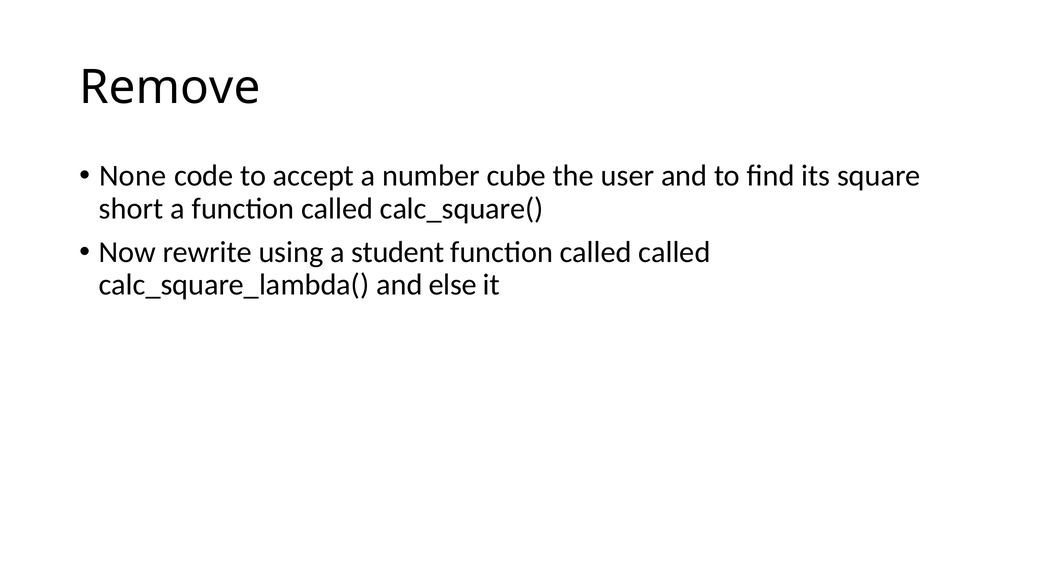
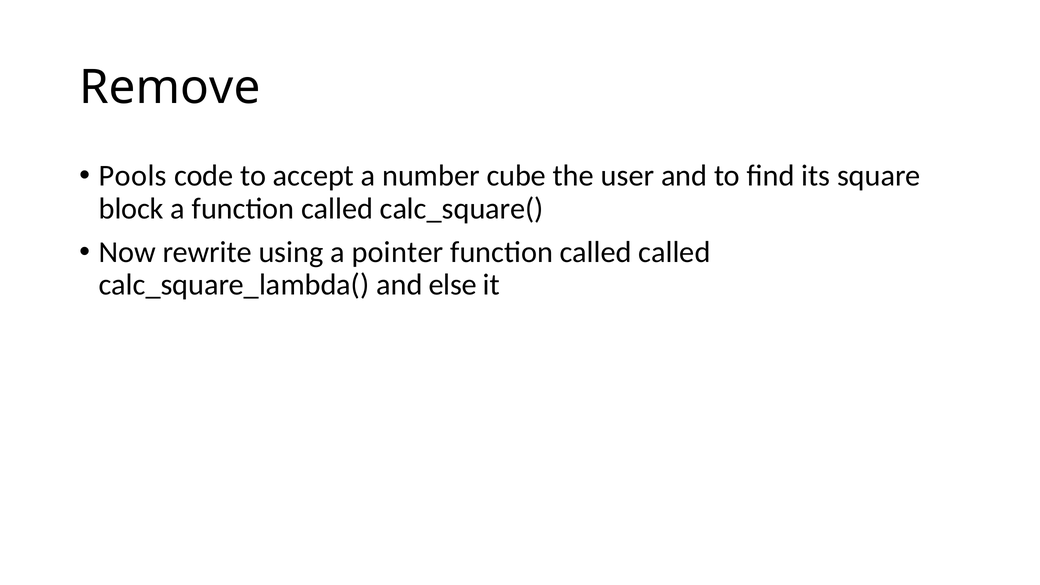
None: None -> Pools
short: short -> block
student: student -> pointer
